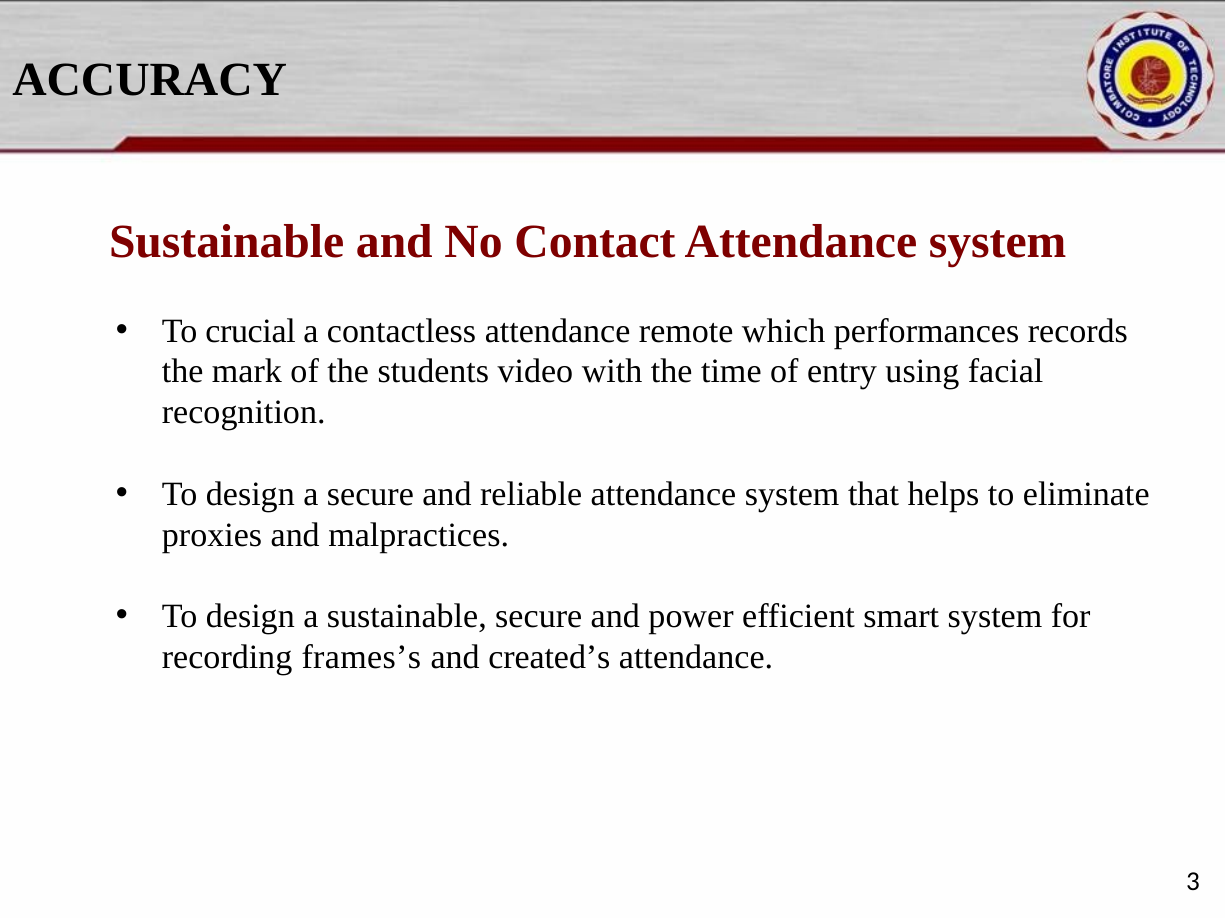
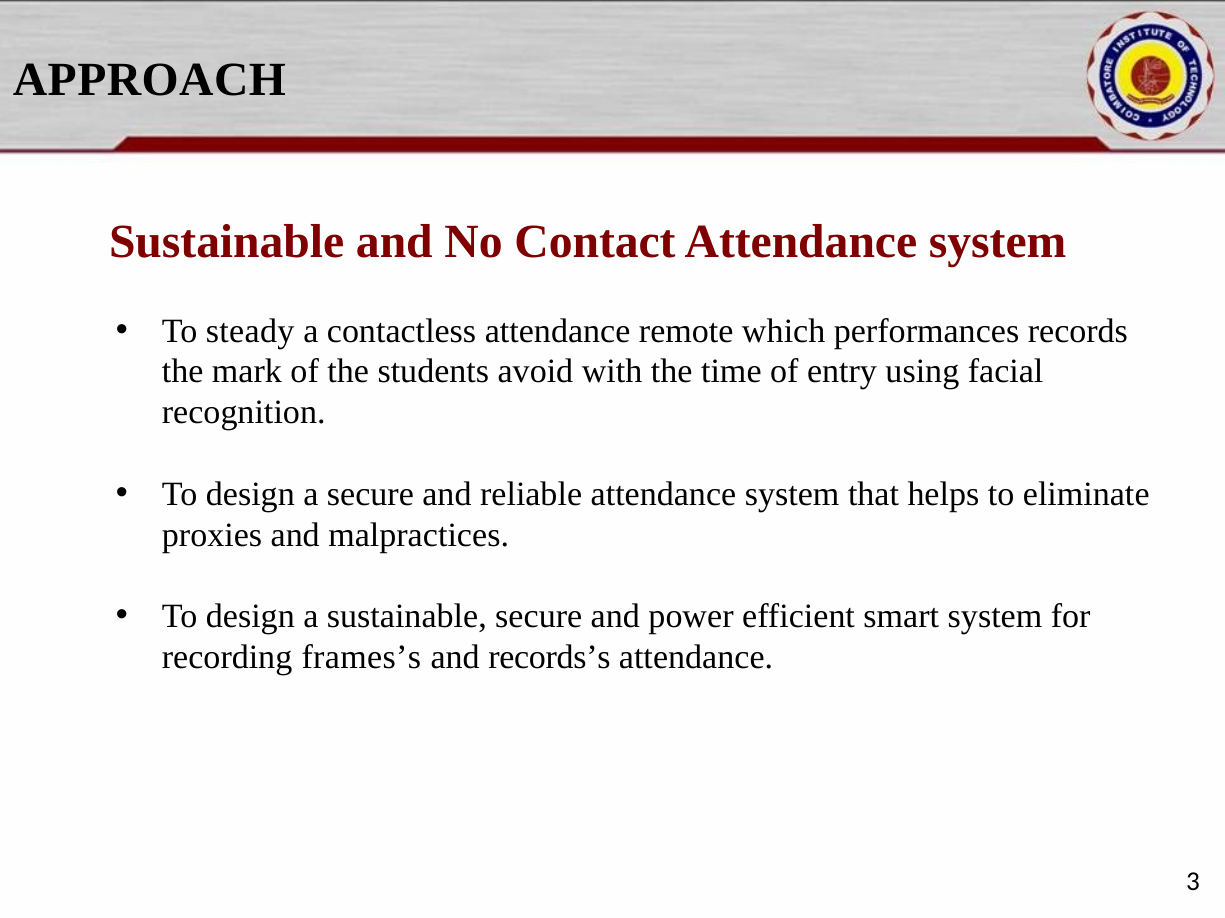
ACCURACY: ACCURACY -> APPROACH
crucial: crucial -> steady
video: video -> avoid
created’s: created’s -> records’s
